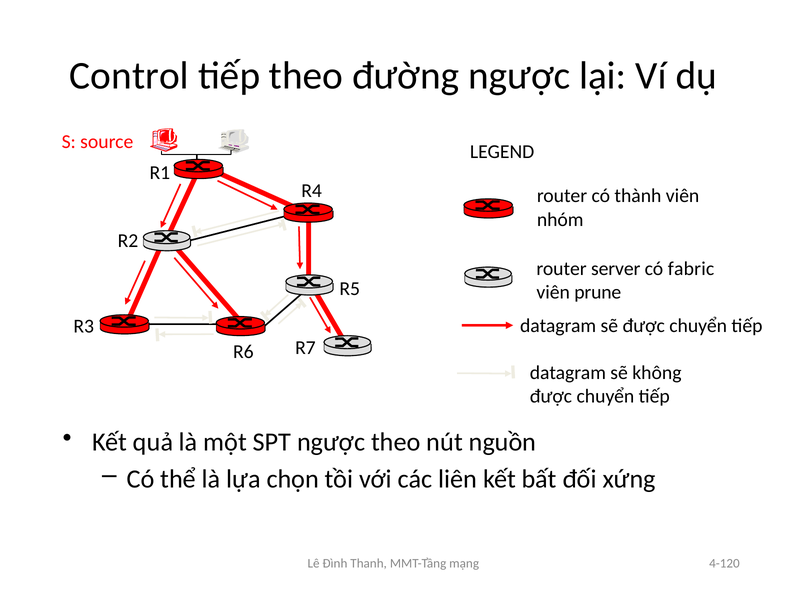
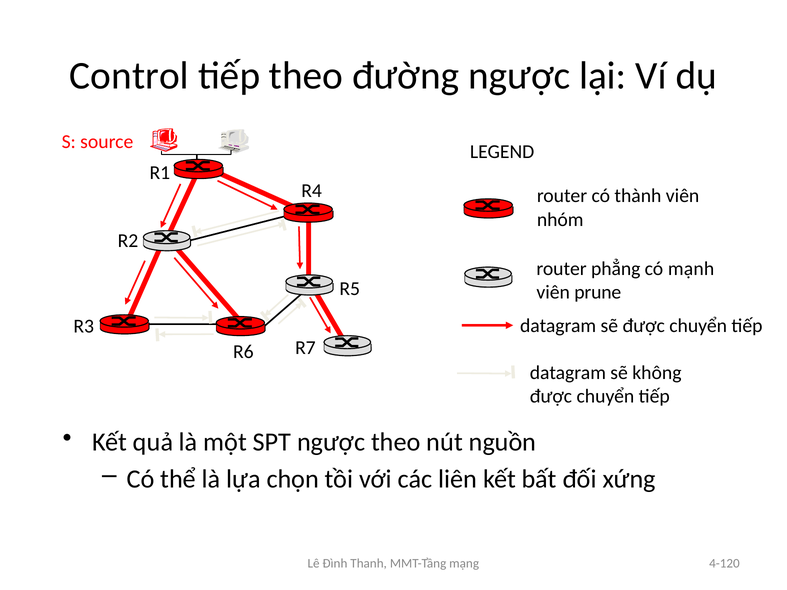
server: server -> phẳng
fabric: fabric -> mạnh
